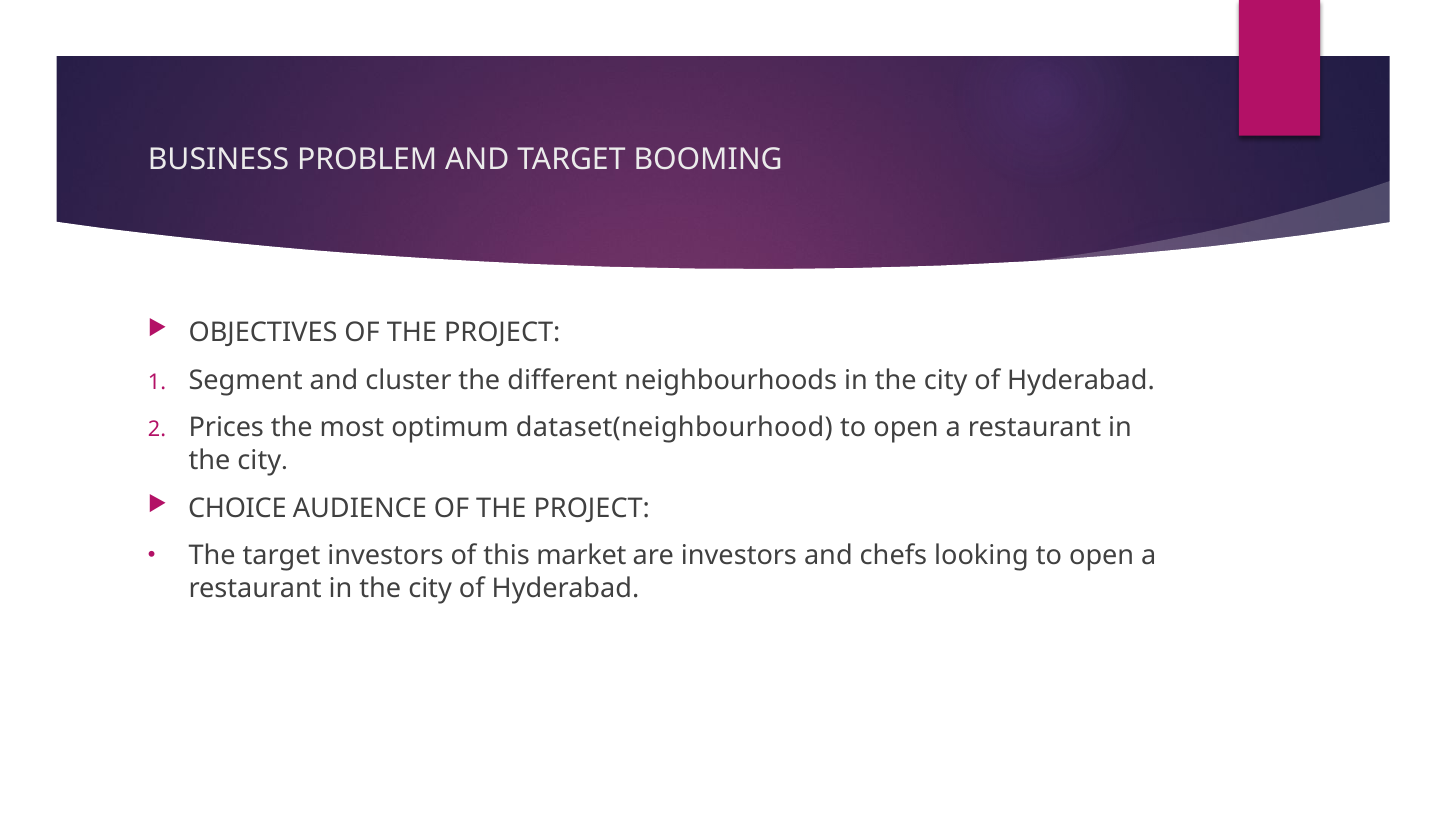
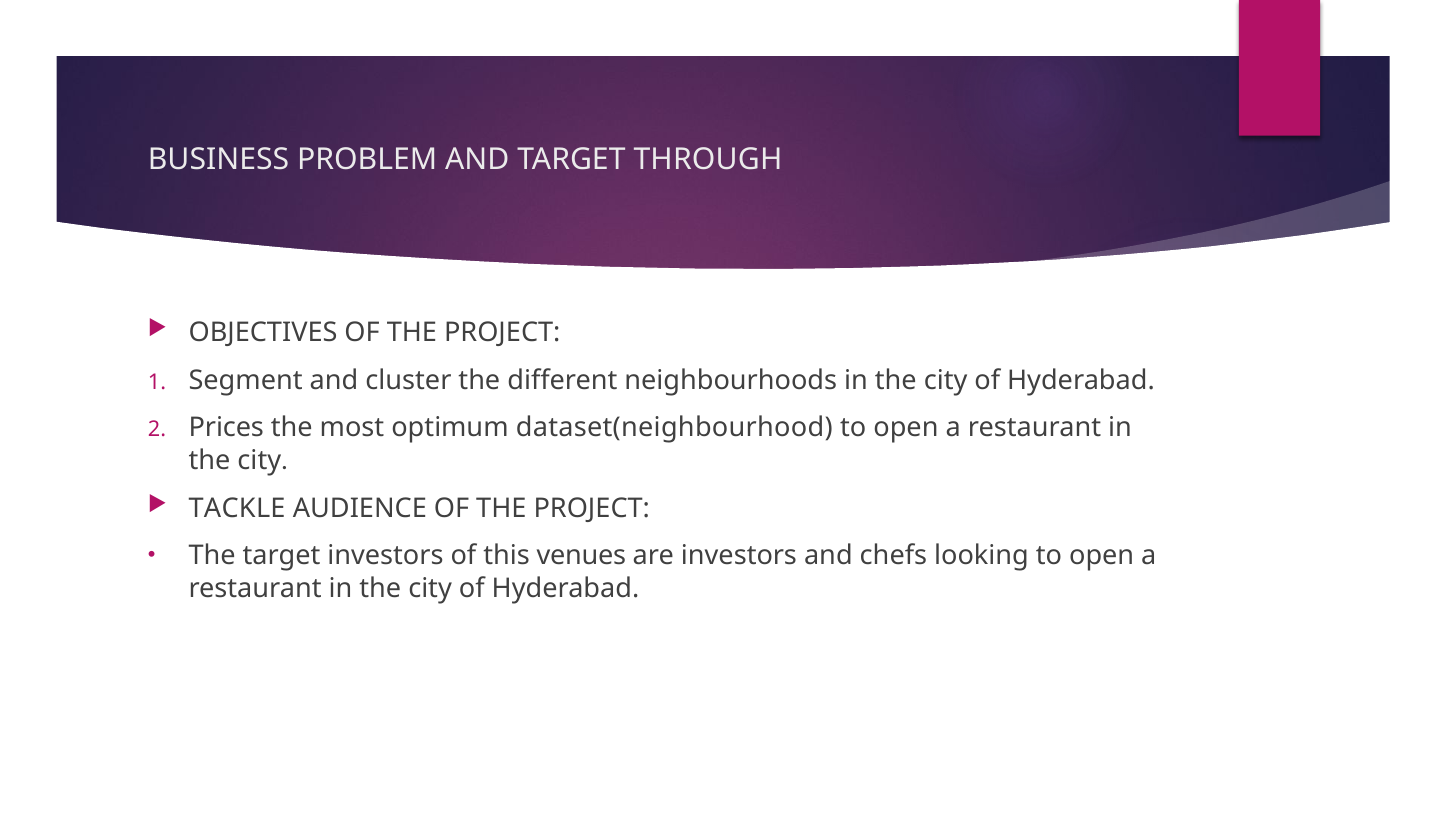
BOOMING: BOOMING -> THROUGH
CHOICE: CHOICE -> TACKLE
market: market -> venues
